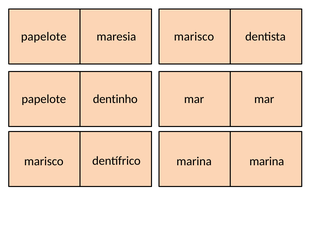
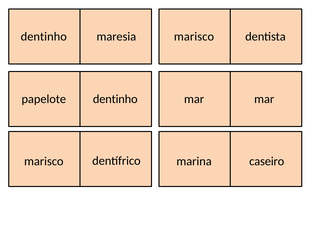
papelote at (44, 37): papelote -> dentinho
marina marina: marina -> caseiro
